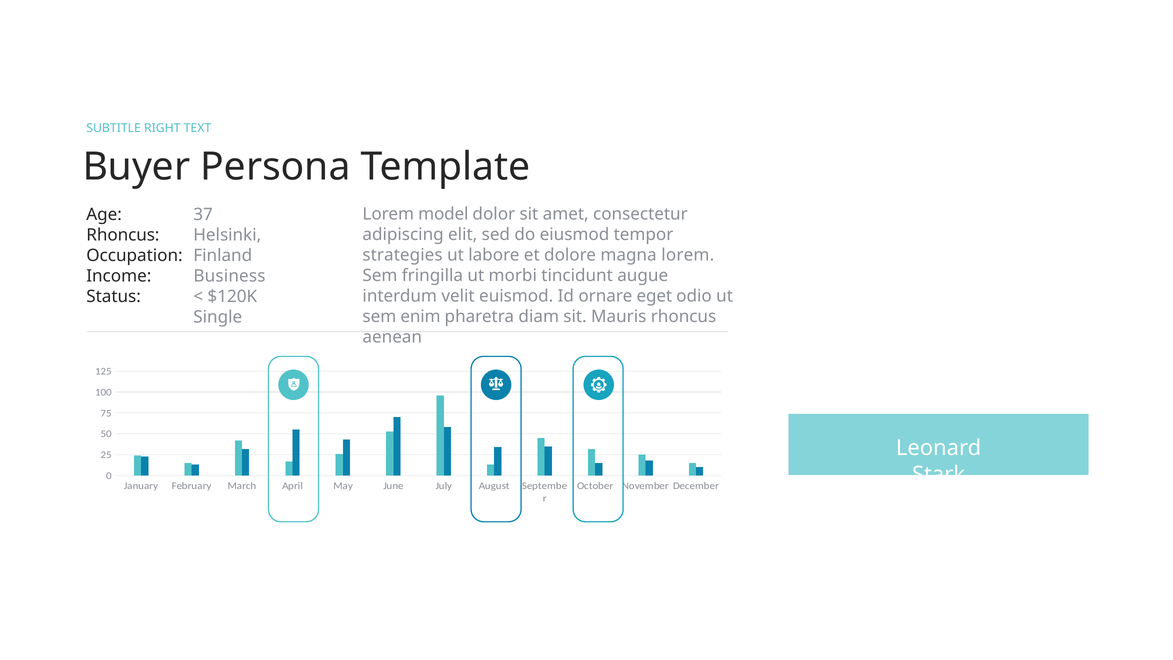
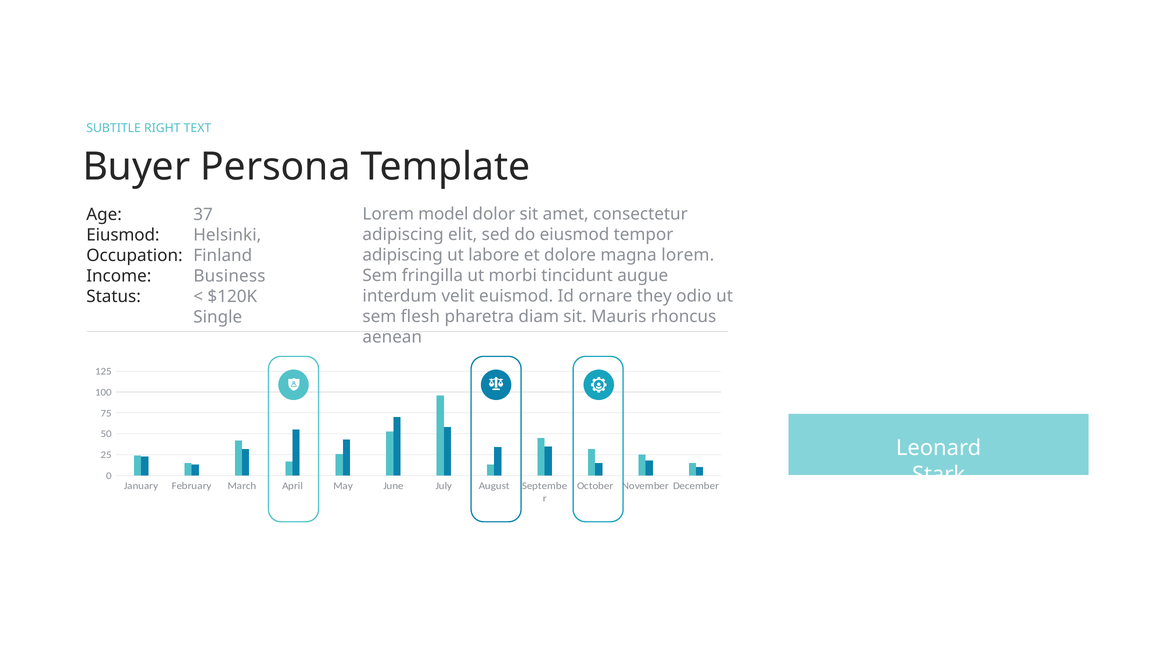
Rhoncus at (123, 235): Rhoncus -> Eiusmod
strategies at (403, 255): strategies -> adipiscing
eget: eget -> they
enim: enim -> flesh
